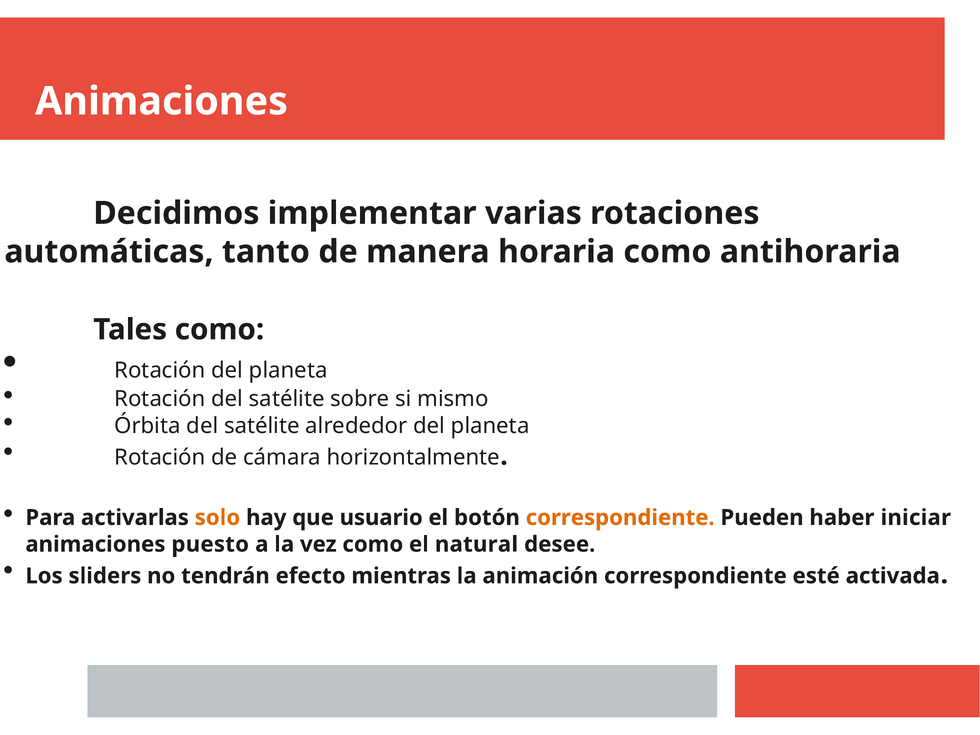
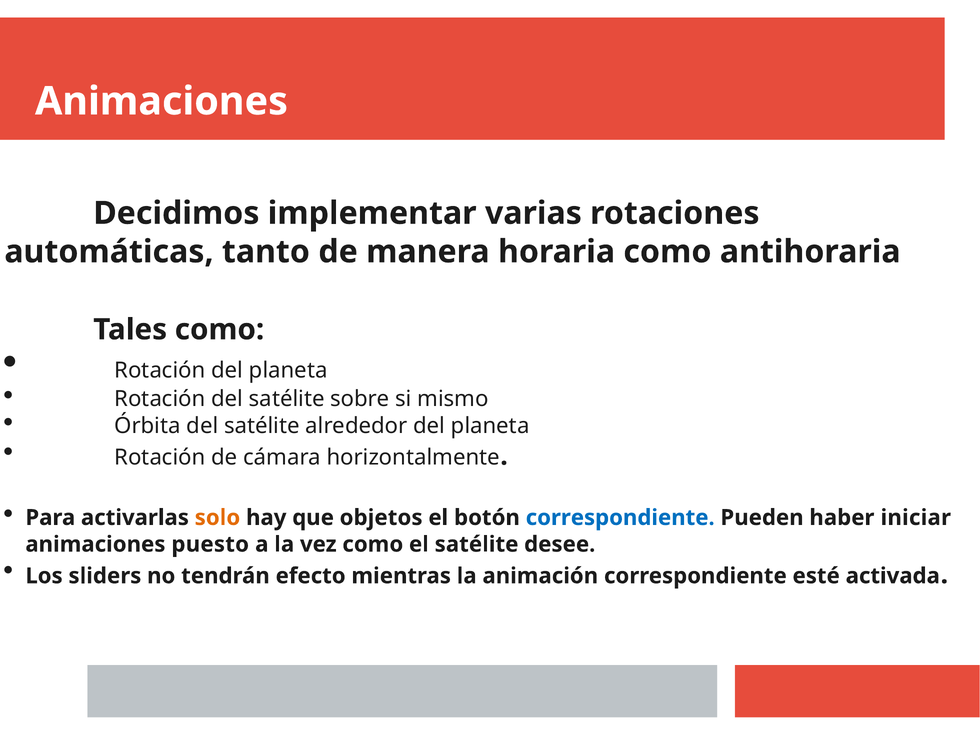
usuario: usuario -> objetos
correspondiente at (620, 518) colour: orange -> blue
el natural: natural -> satélite
